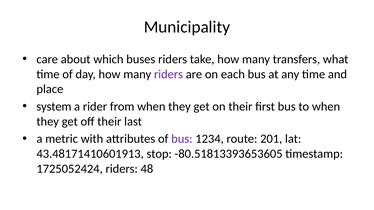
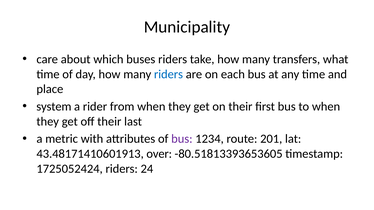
riders at (168, 74) colour: purple -> blue
stop: stop -> over
48: 48 -> 24
